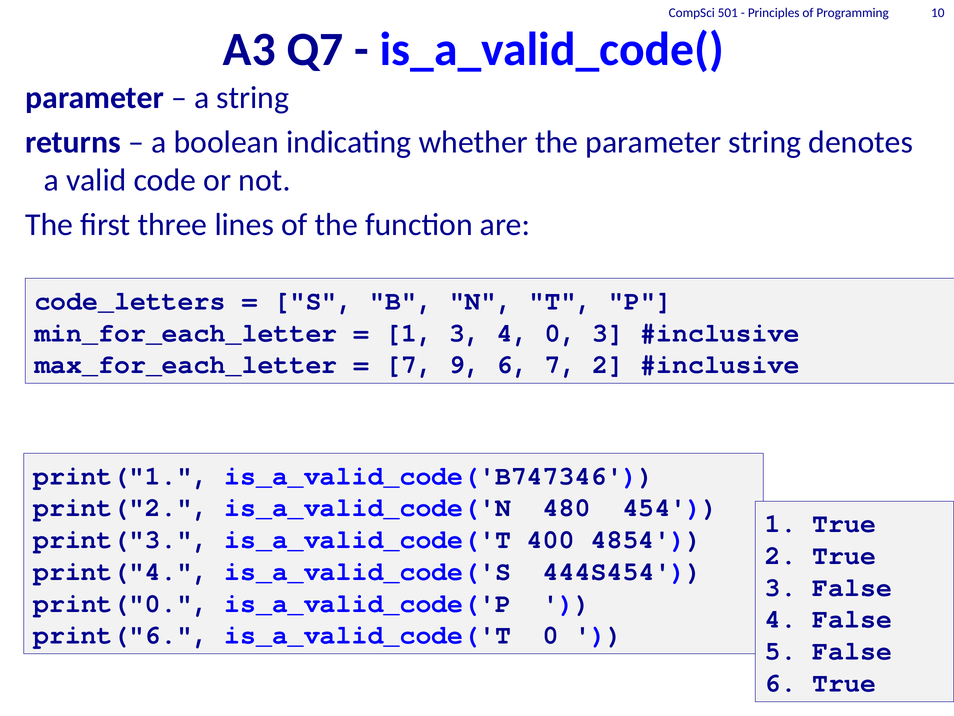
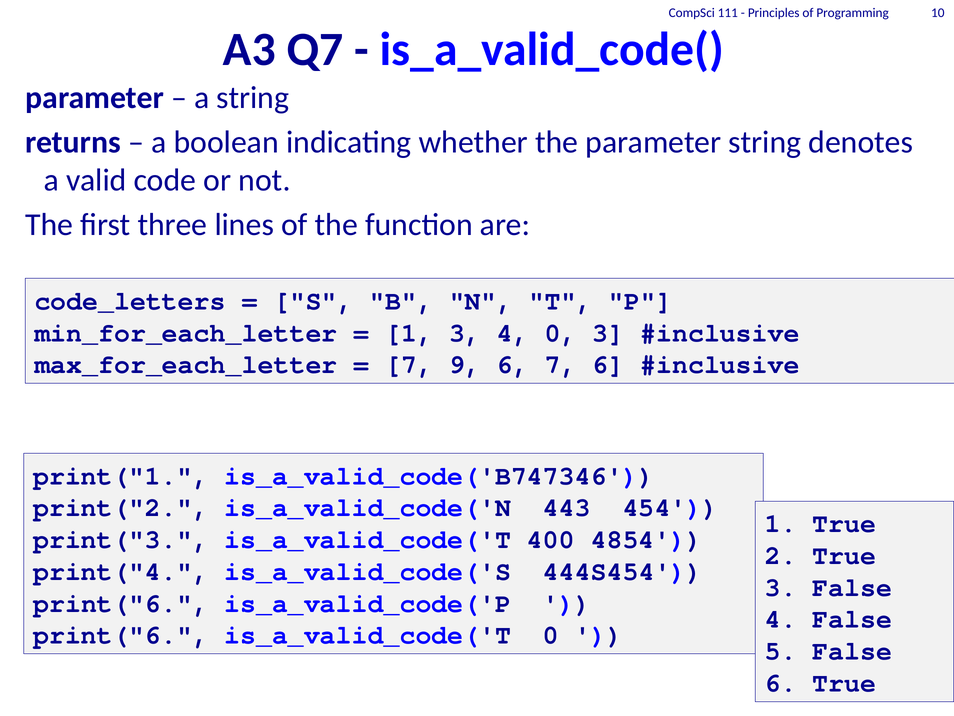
501: 501 -> 111
7 2: 2 -> 6
480: 480 -> 443
print("0 at (121, 603): print("0 -> print("6
